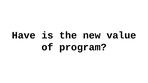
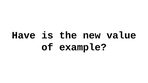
program: program -> example
